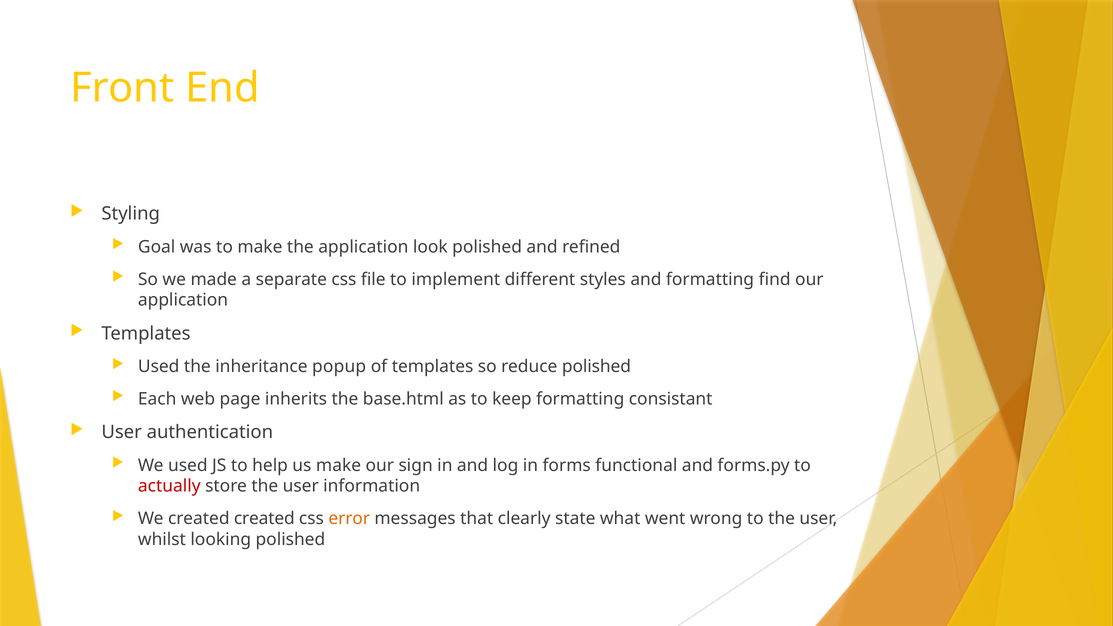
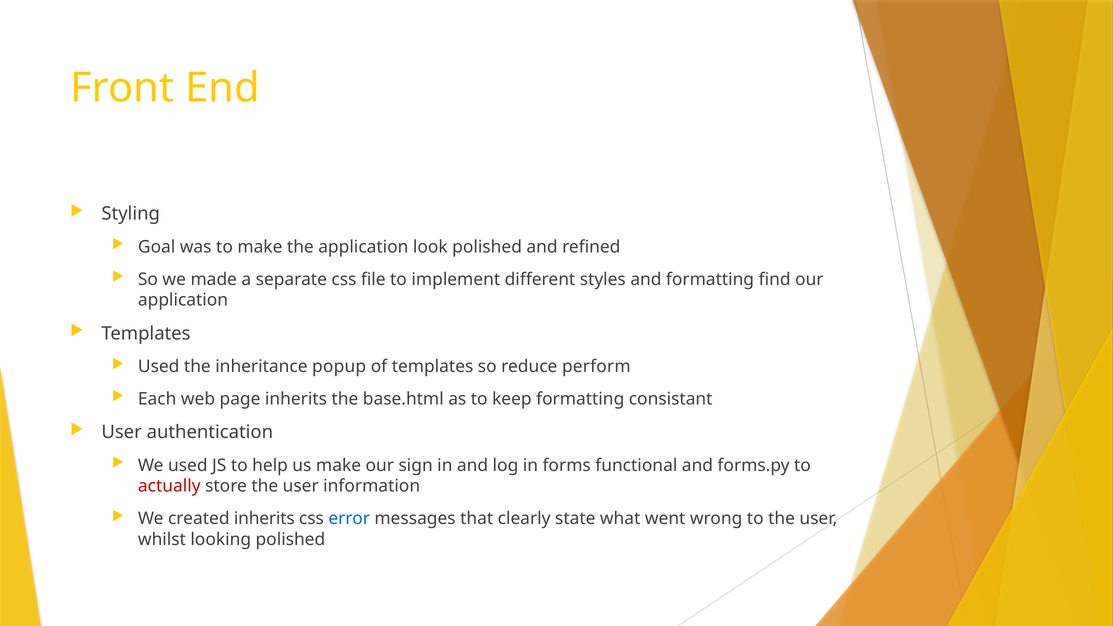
reduce polished: polished -> perform
created created: created -> inherits
error colour: orange -> blue
